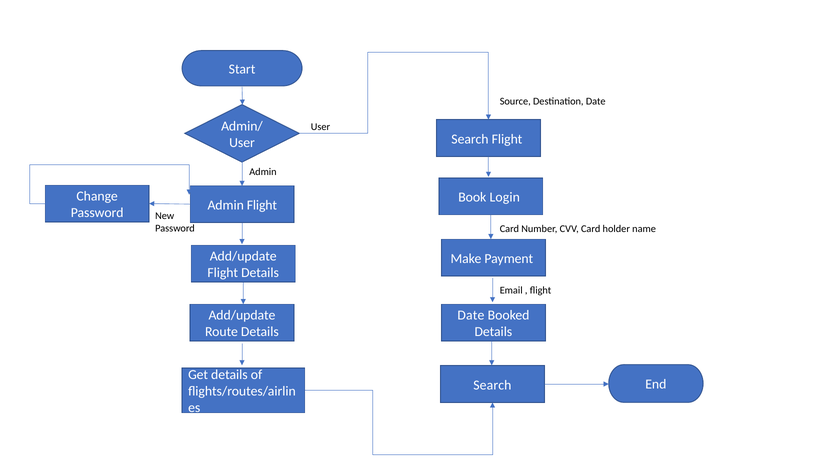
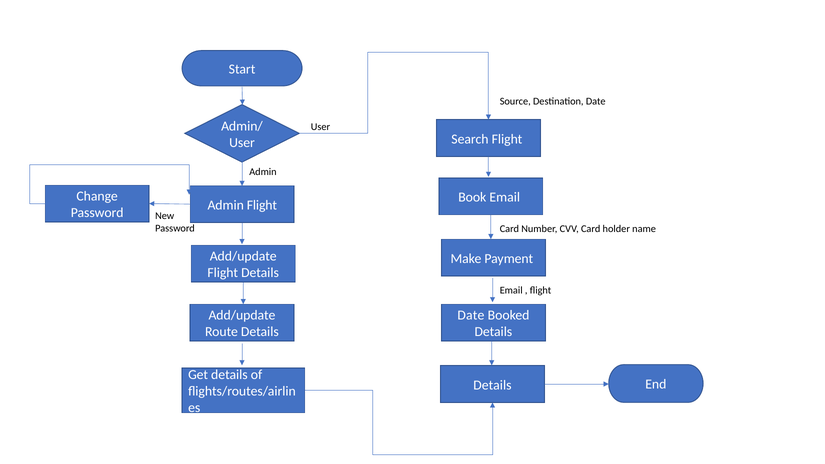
Book Login: Login -> Email
Search at (492, 385): Search -> Details
